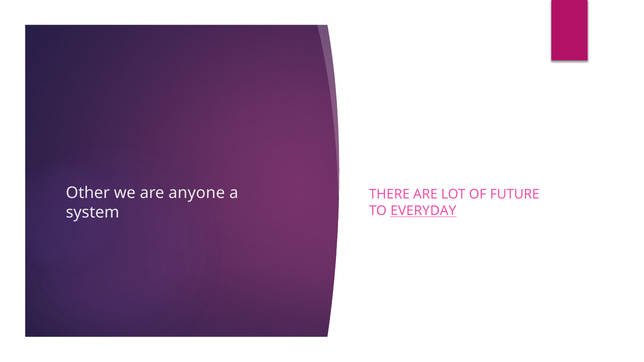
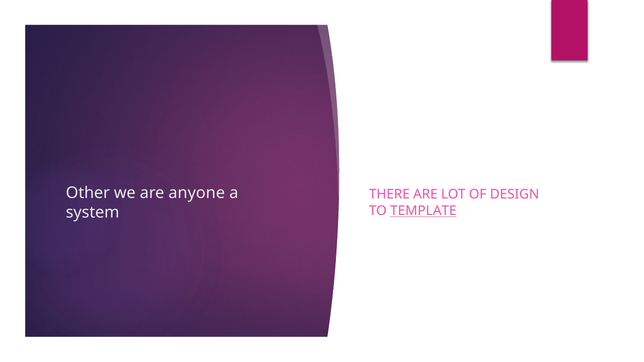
FUTURE: FUTURE -> DESIGN
EVERYDAY: EVERYDAY -> TEMPLATE
